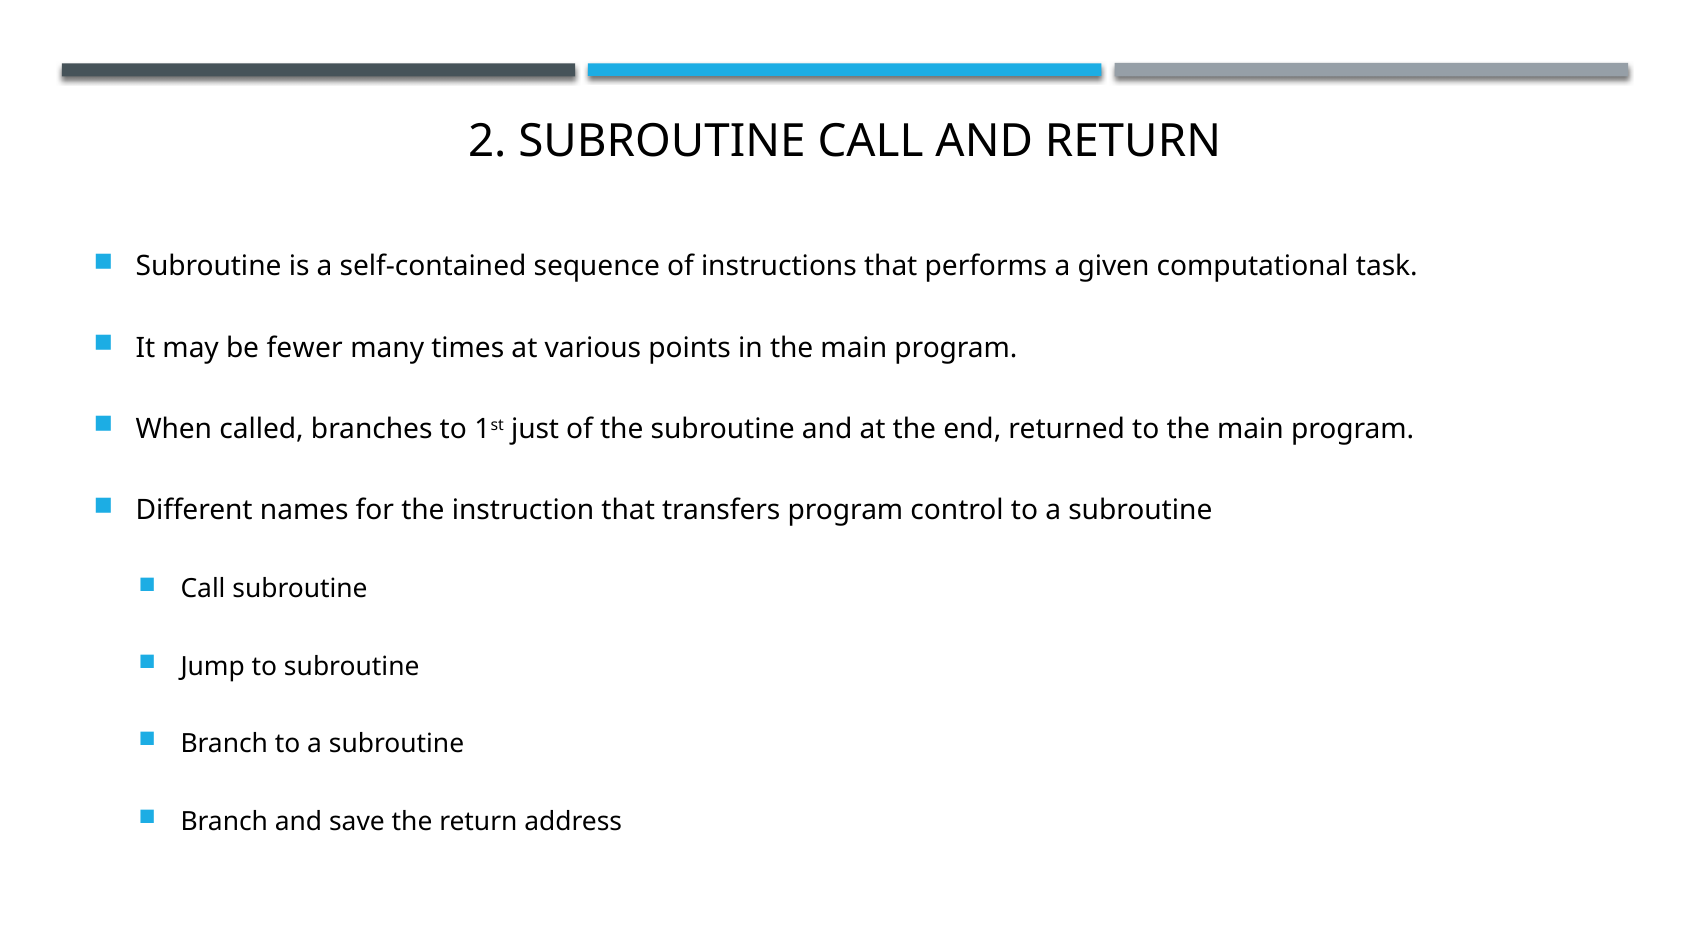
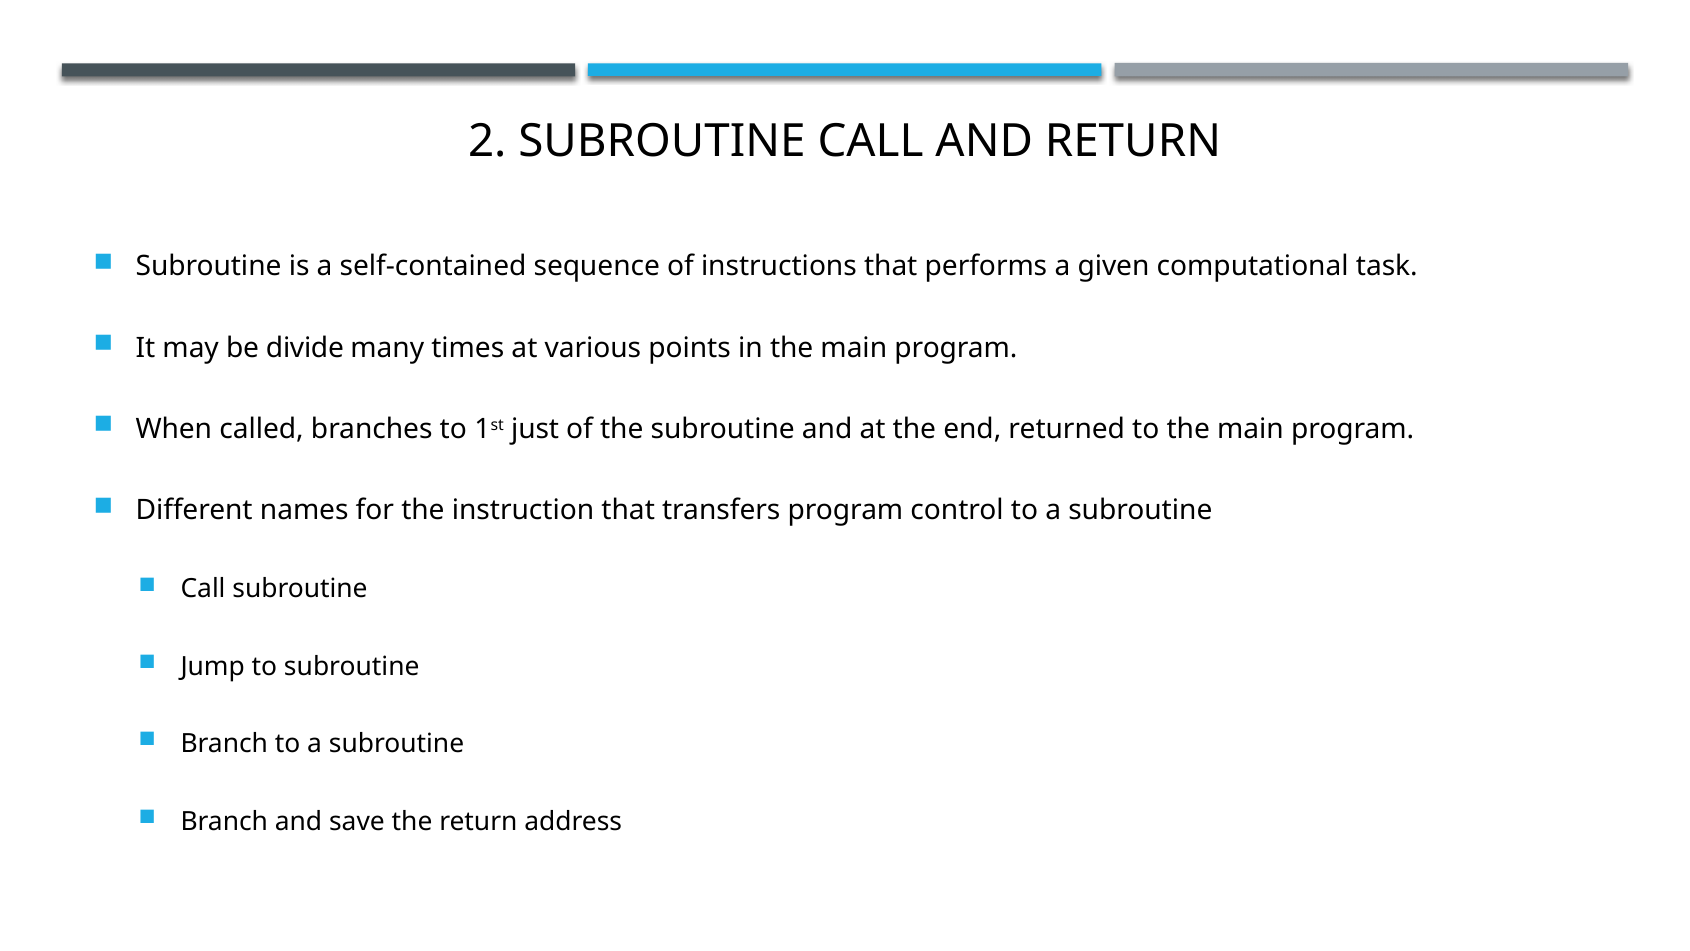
fewer: fewer -> divide
